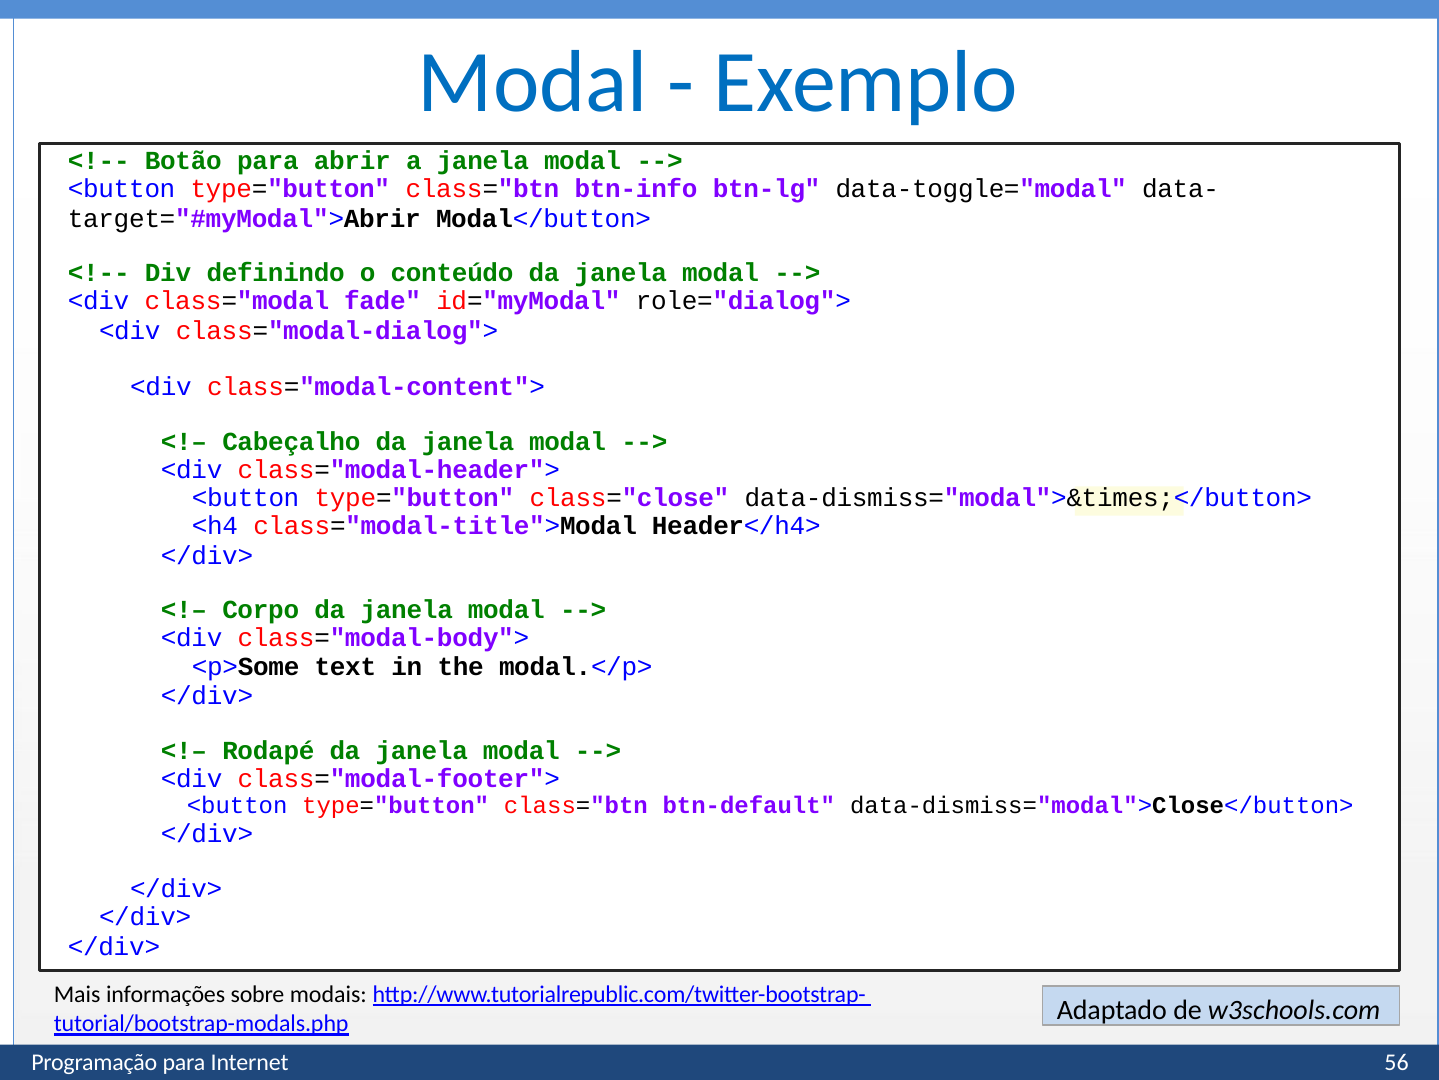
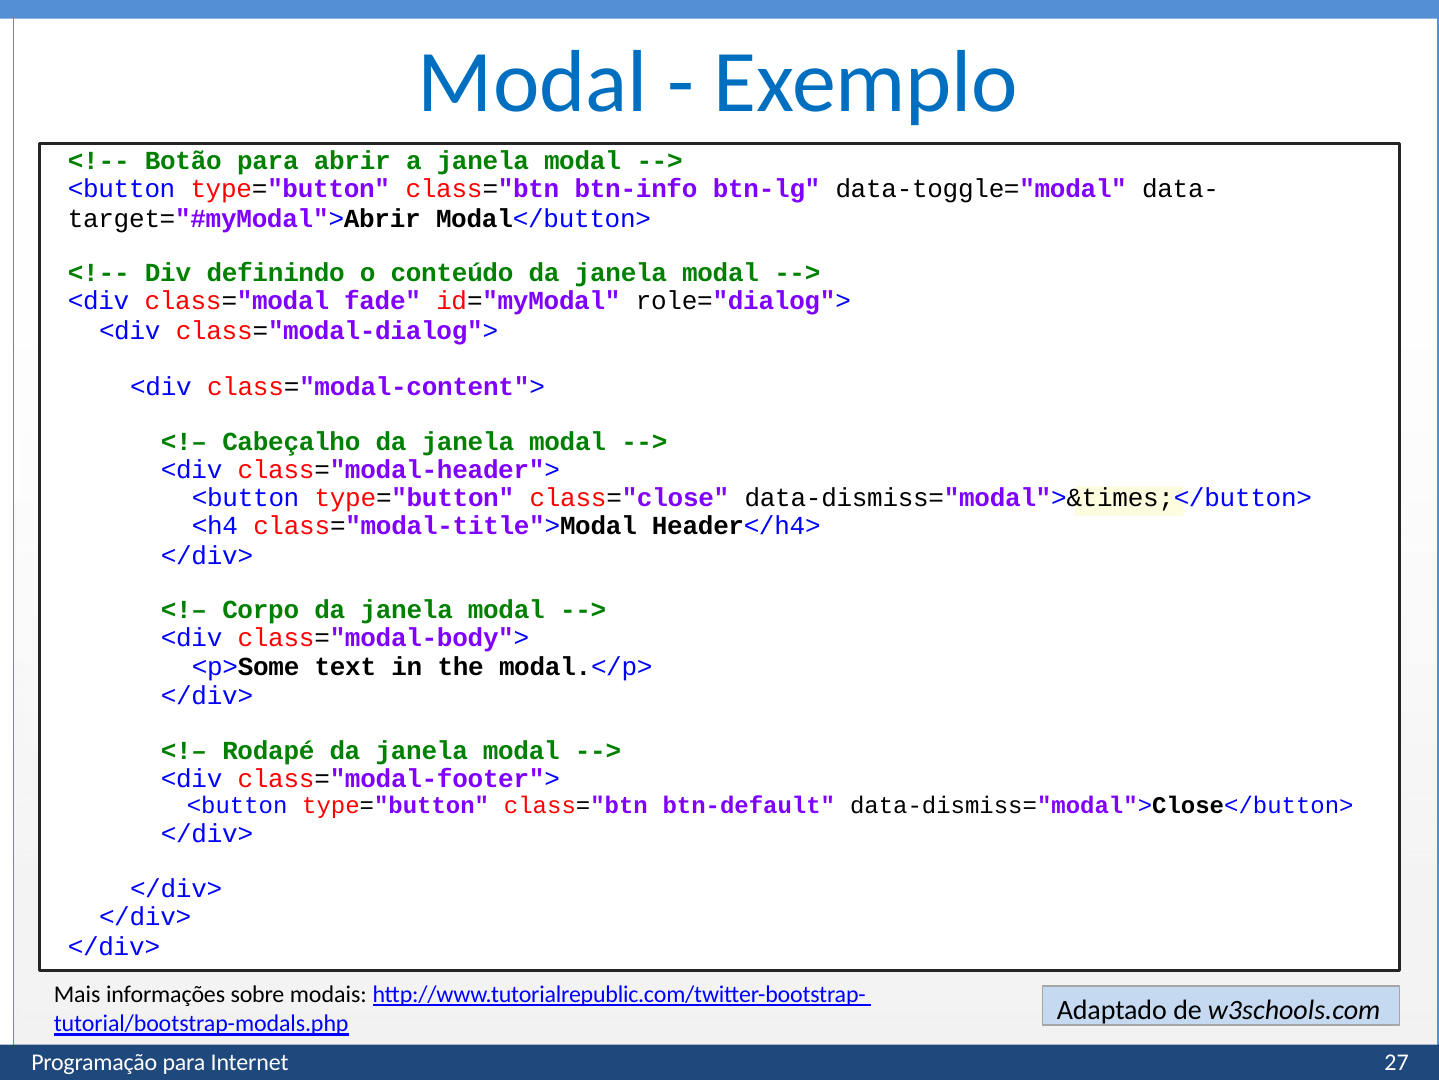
56: 56 -> 27
